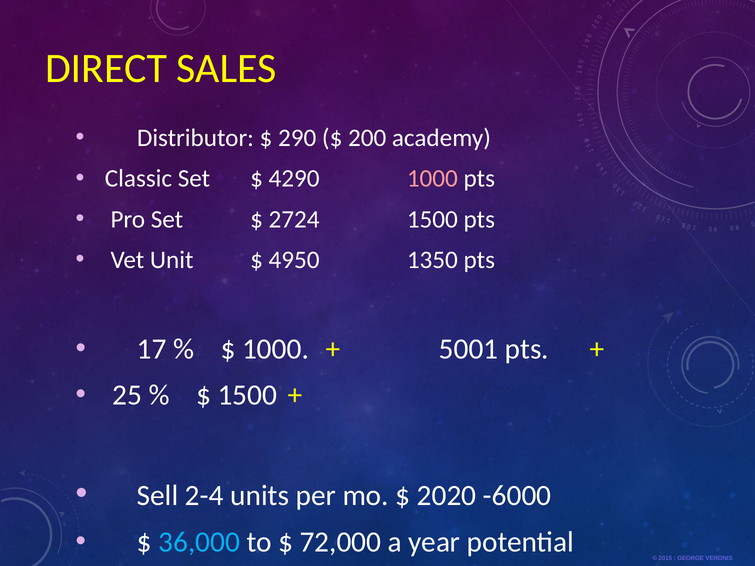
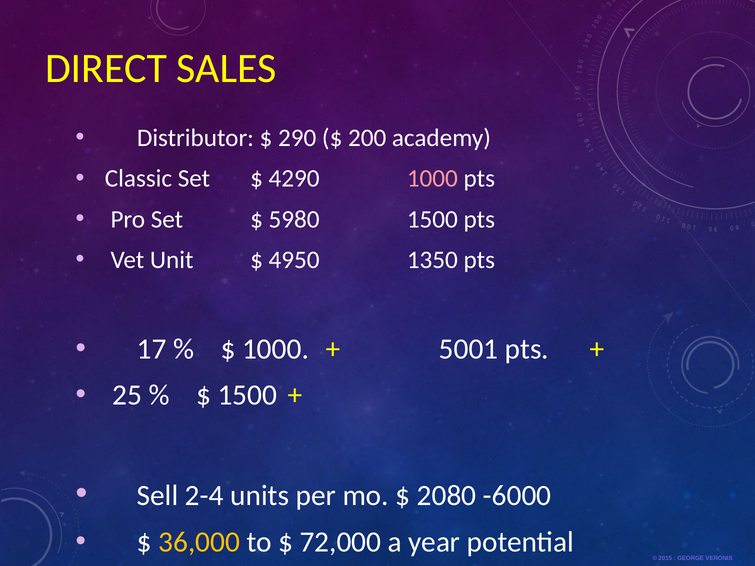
2724: 2724 -> 5980
2020: 2020 -> 2080
36,000 colour: light blue -> yellow
